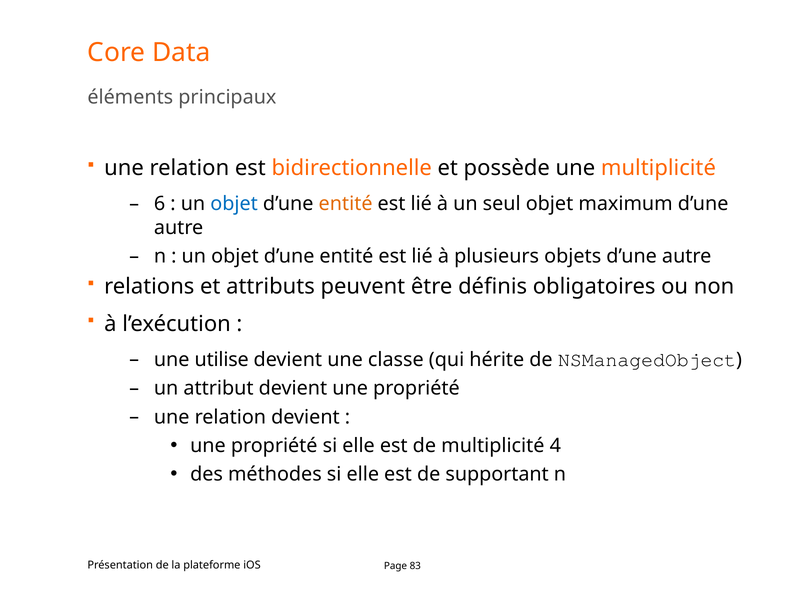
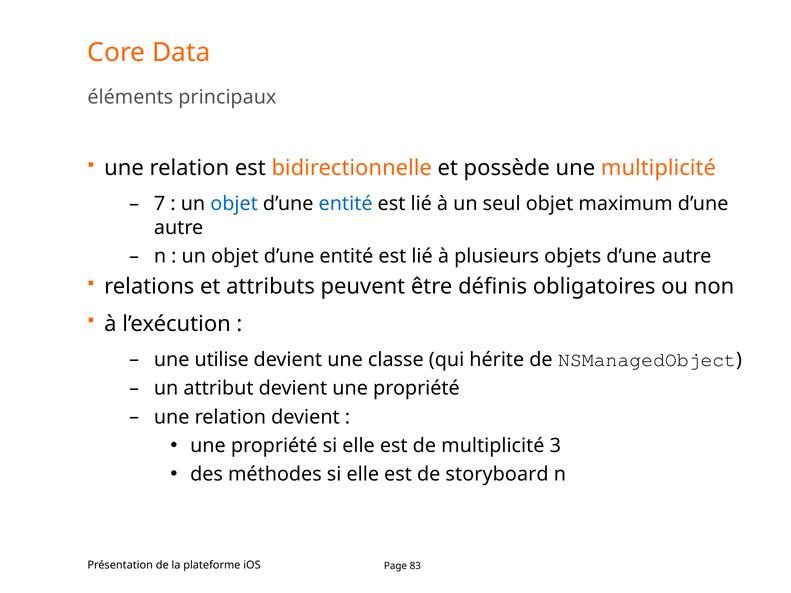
6: 6 -> 7
entité at (346, 204) colour: orange -> blue
4: 4 -> 3
supportant: supportant -> storyboard
